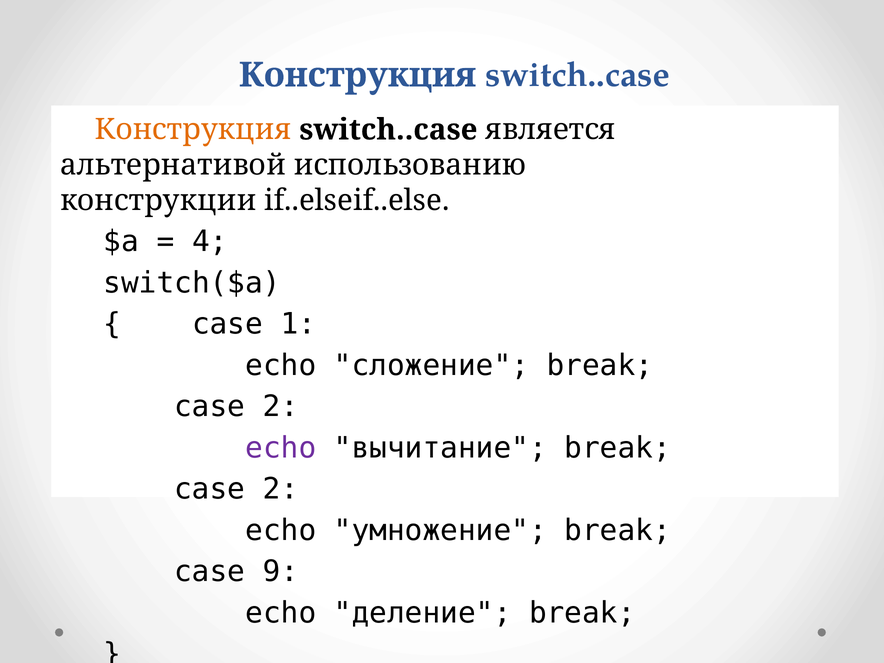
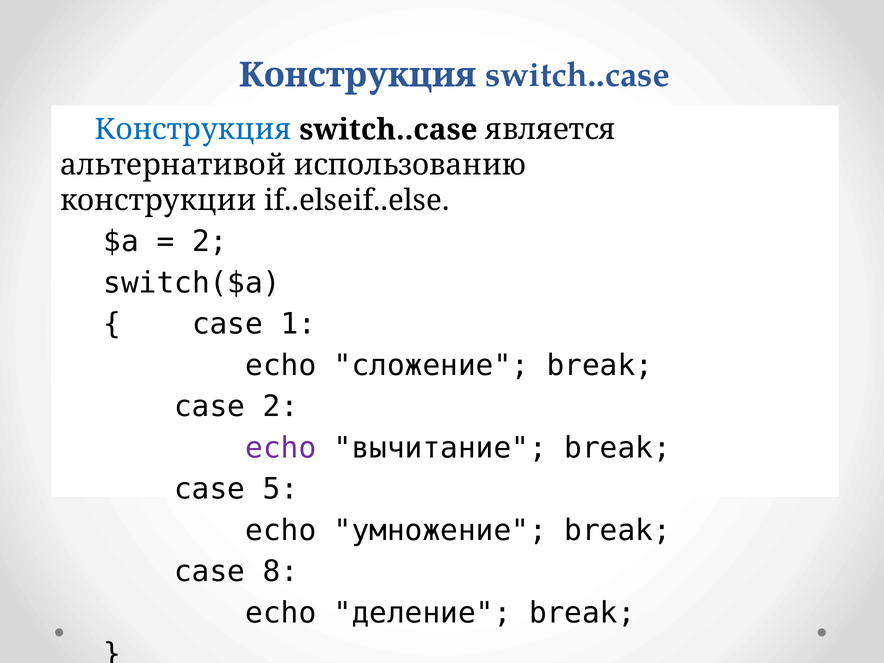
Конструкция at (193, 130) colour: orange -> blue
4 at (210, 242): 4 -> 2
2 at (281, 489): 2 -> 5
9: 9 -> 8
